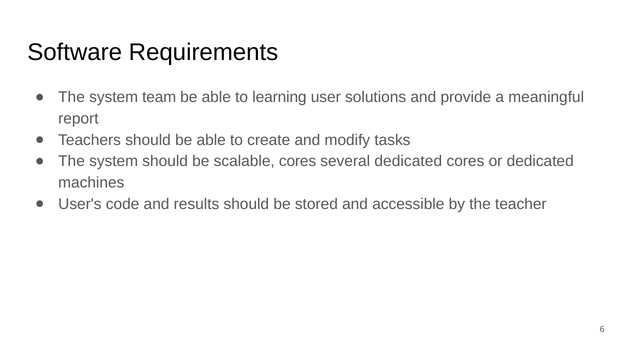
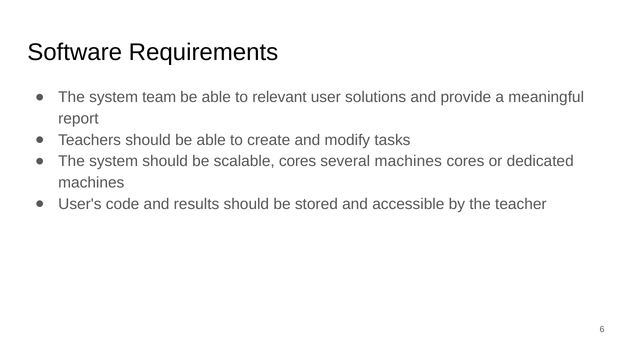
learning: learning -> relevant
several dedicated: dedicated -> machines
